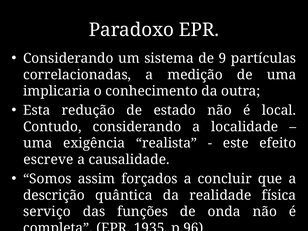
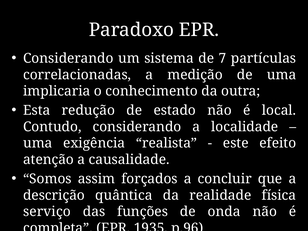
9: 9 -> 7
escreve: escreve -> atenção
